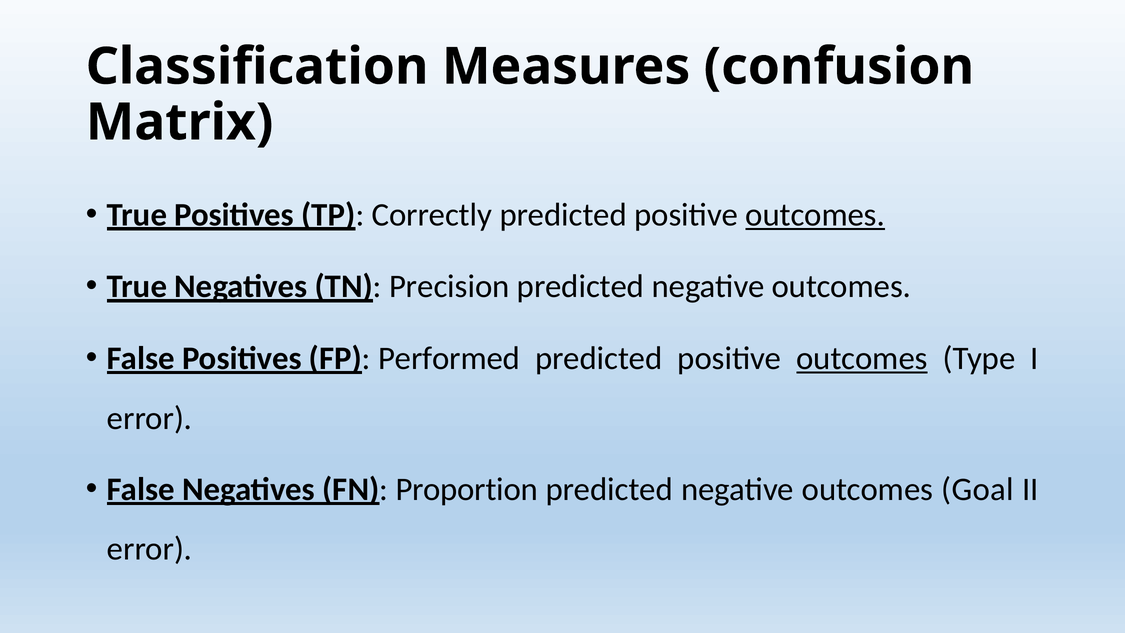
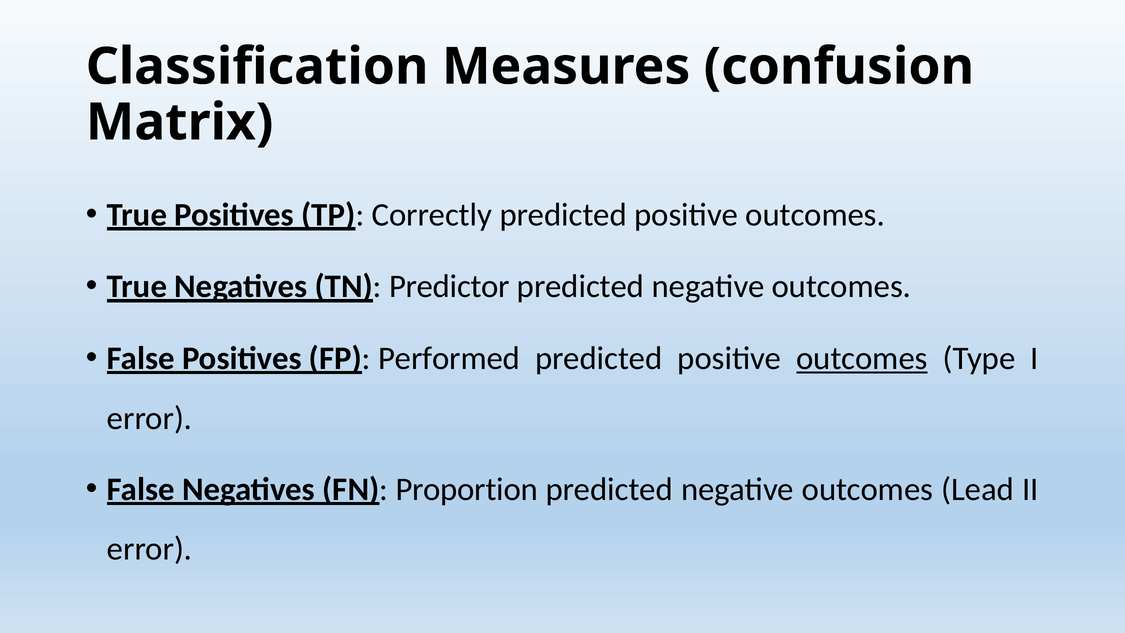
outcomes at (815, 215) underline: present -> none
Precision: Precision -> Predictor
Goal: Goal -> Lead
